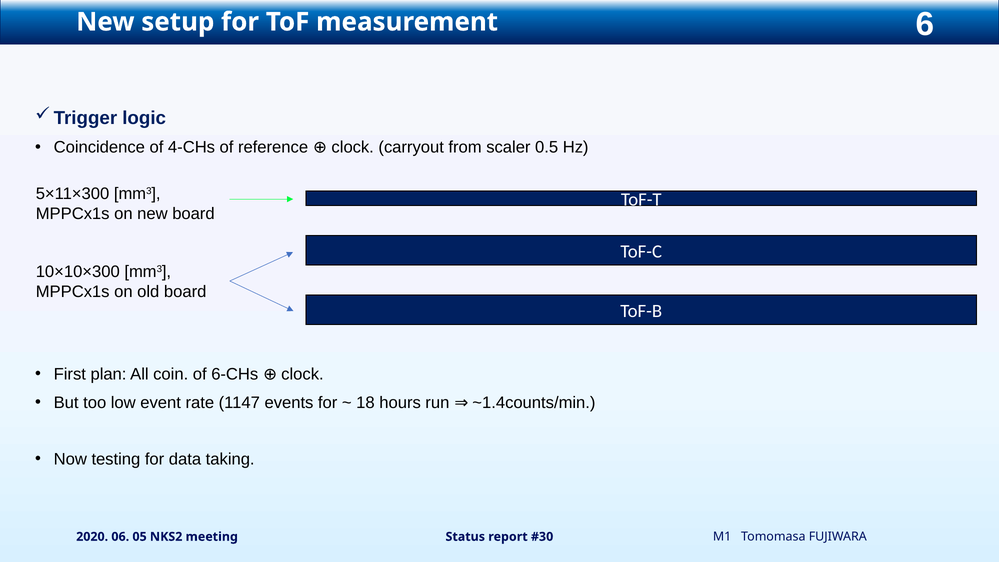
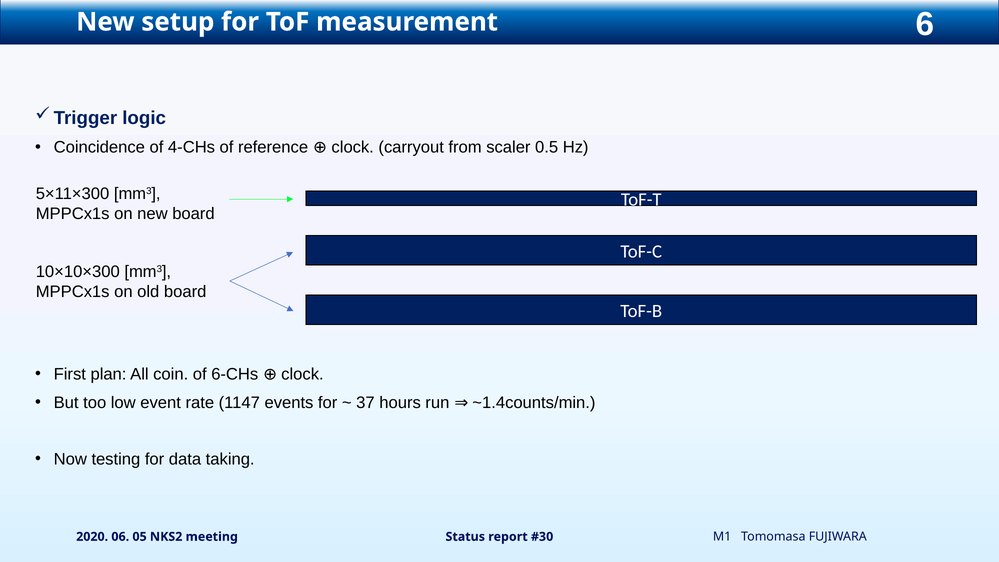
18: 18 -> 37
